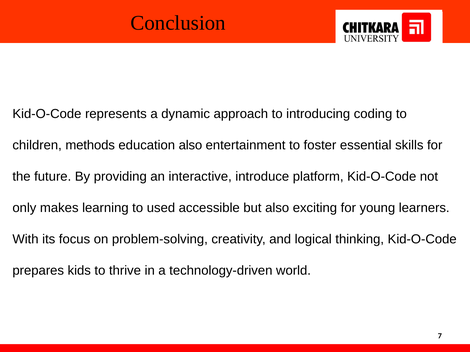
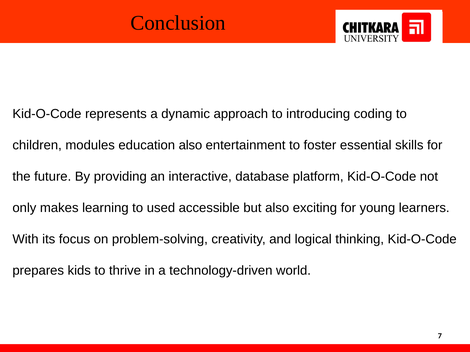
methods: methods -> modules
introduce: introduce -> database
